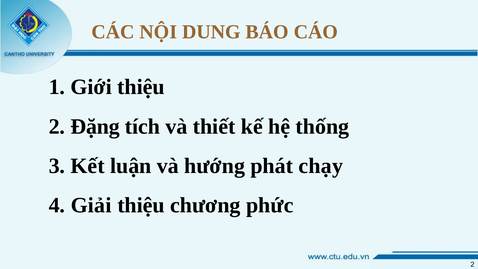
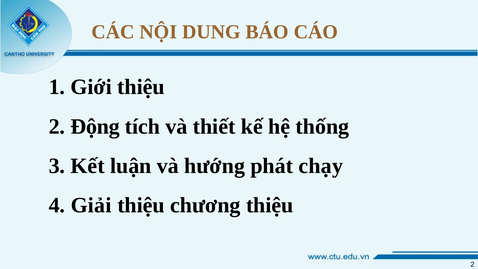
Đặng: Đặng -> Động
chương phức: phức -> thiệu
